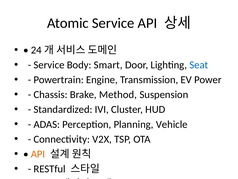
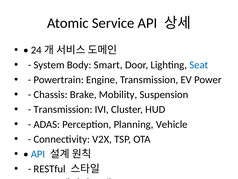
Service at (49, 65): Service -> System
Method: Method -> Mobility
Standardized at (63, 109): Standardized -> Transmission
API at (38, 154) colour: orange -> blue
